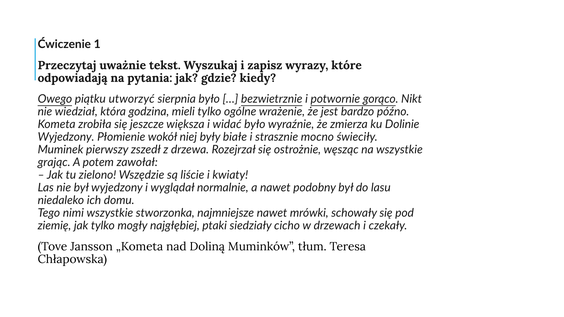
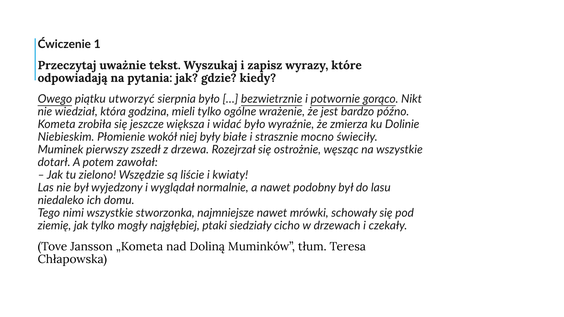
Wyjedzony at (66, 137): Wyjedzony -> Niebieskim
grając: grając -> dotarł
